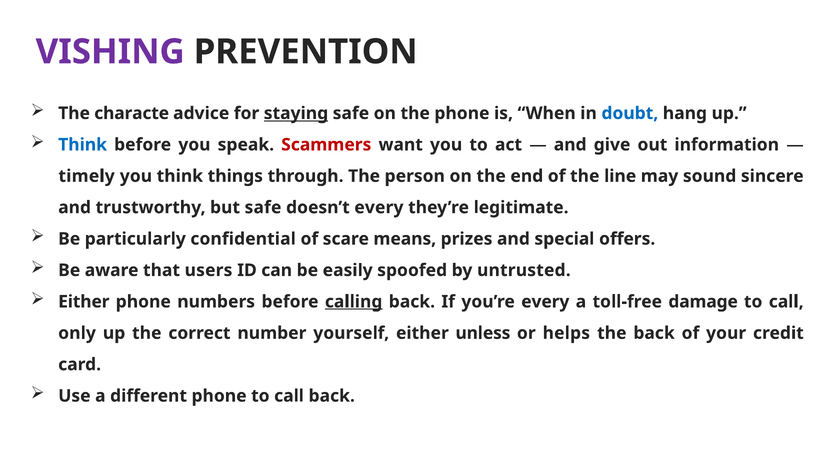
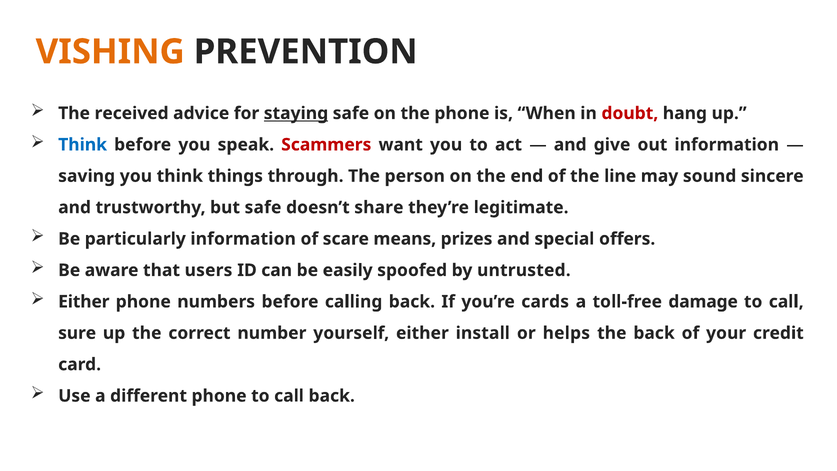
VISHING colour: purple -> orange
characte: characte -> received
doubt colour: blue -> red
timely: timely -> saving
doesn’t every: every -> share
particularly confidential: confidential -> information
calling underline: present -> none
you’re every: every -> cards
only: only -> sure
unless: unless -> install
